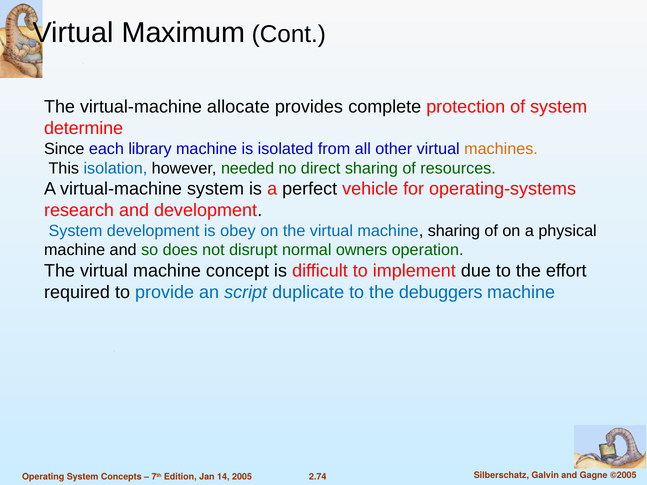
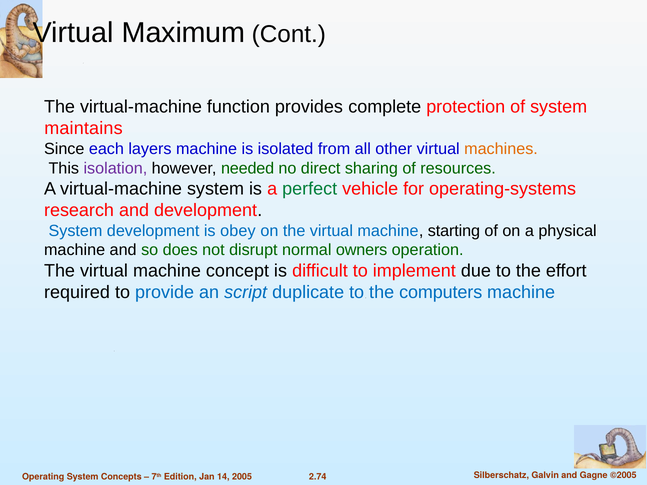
allocate: allocate -> function
determine: determine -> maintains
library: library -> layers
isolation colour: blue -> purple
perfect colour: black -> green
machine sharing: sharing -> starting
debuggers: debuggers -> computers
